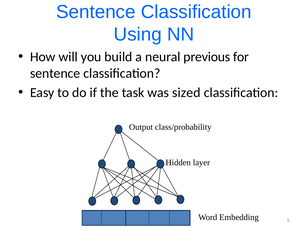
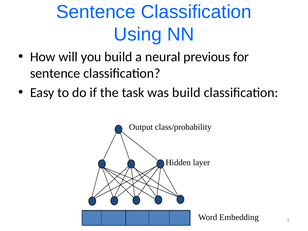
was sized: sized -> build
